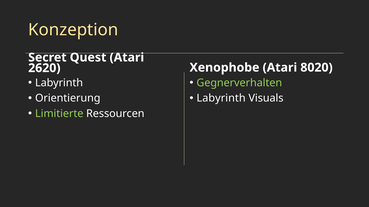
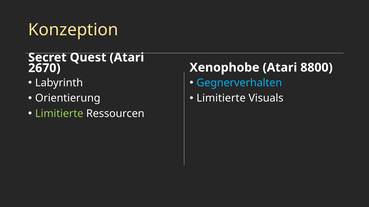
8020: 8020 -> 8800
2620: 2620 -> 2670
Gegnerverhalten colour: light green -> light blue
Labyrinth at (221, 98): Labyrinth -> Limitierte
